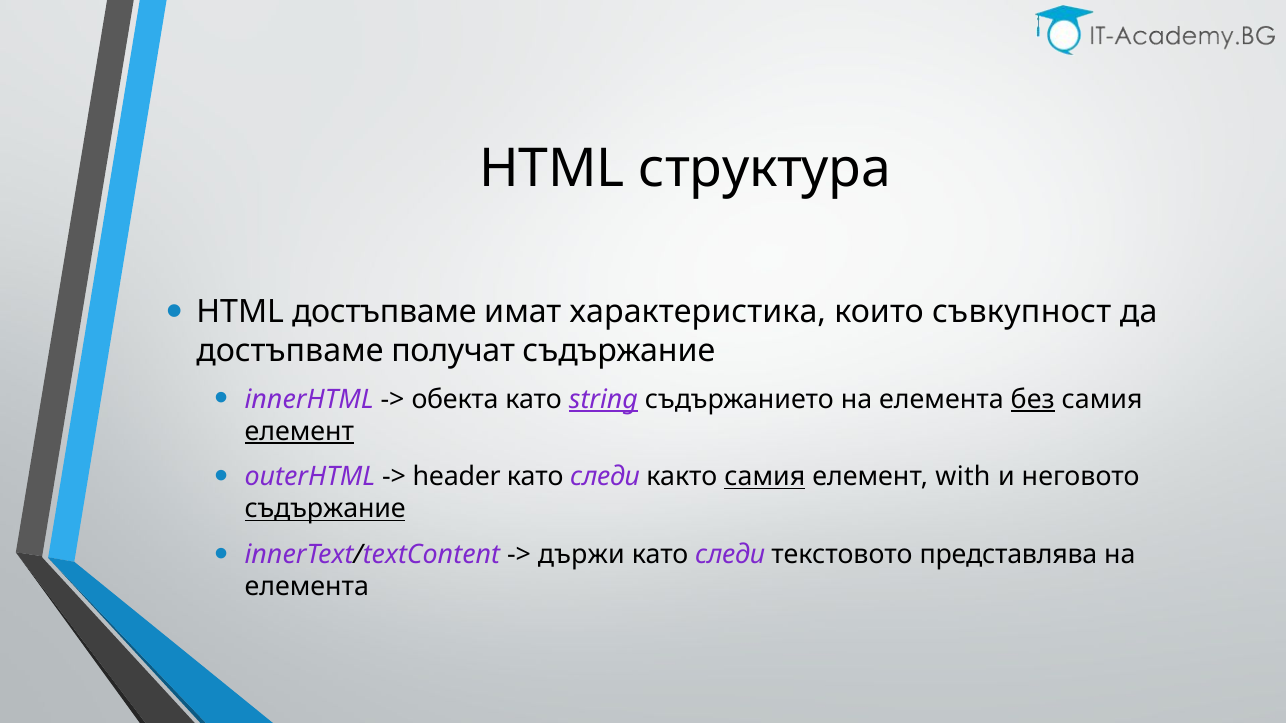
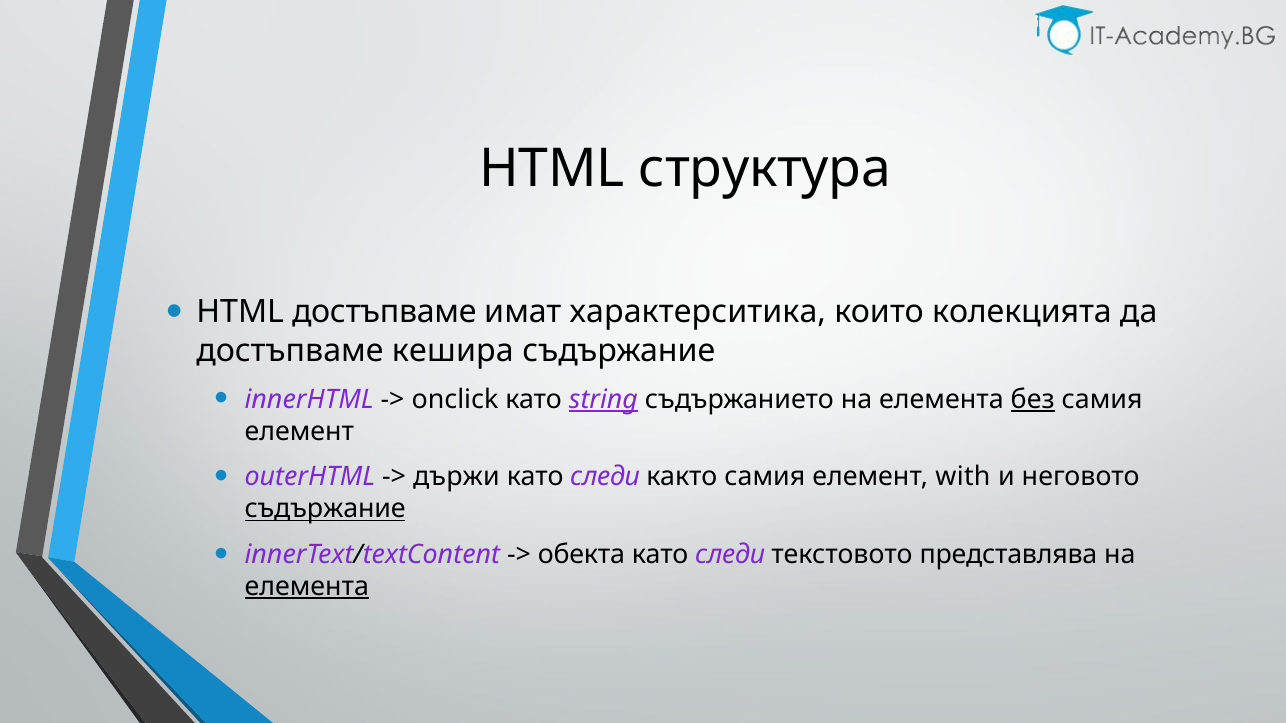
характеристика: характеристика -> характерситика
съвкупност: съвкупност -> колекцията
получат: получат -> кешира
обекта: обекта -> onclick
елемент at (299, 432) underline: present -> none
header: header -> държи
самия at (765, 477) underline: present -> none
държи: държи -> обекта
елемента at (307, 587) underline: none -> present
